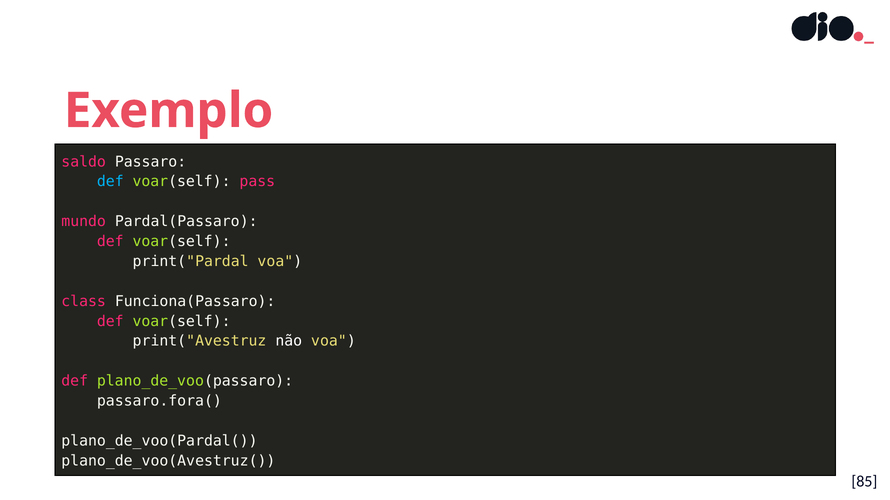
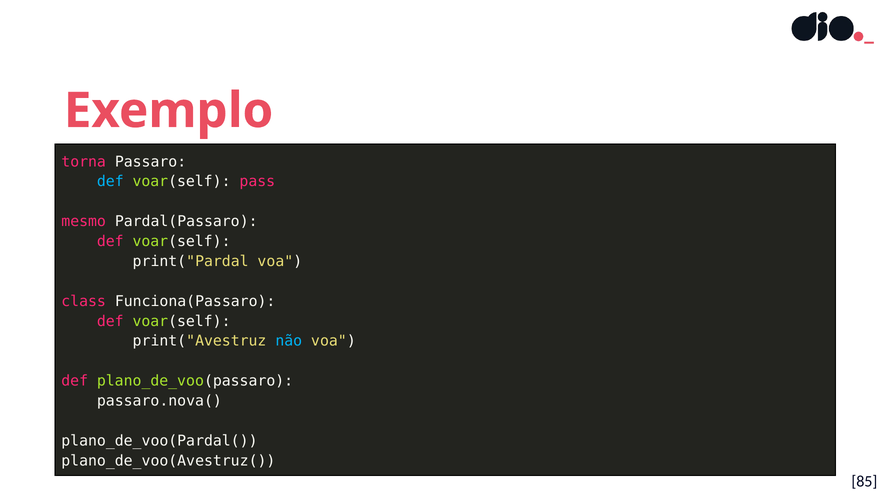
saldo: saldo -> torna
mundo: mundo -> mesmo
não colour: white -> light blue
passaro.fora(: passaro.fora( -> passaro.nova(
